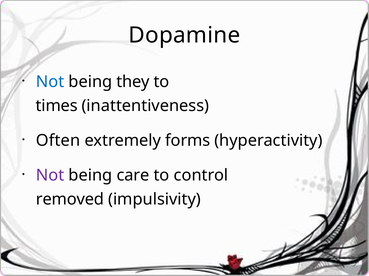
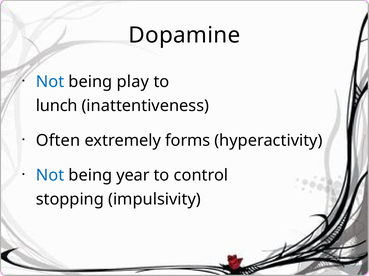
they: they -> play
times: times -> lunch
Not at (50, 176) colour: purple -> blue
care: care -> year
removed: removed -> stopping
